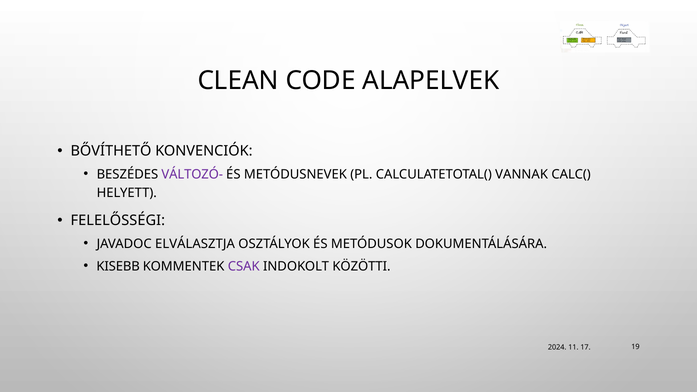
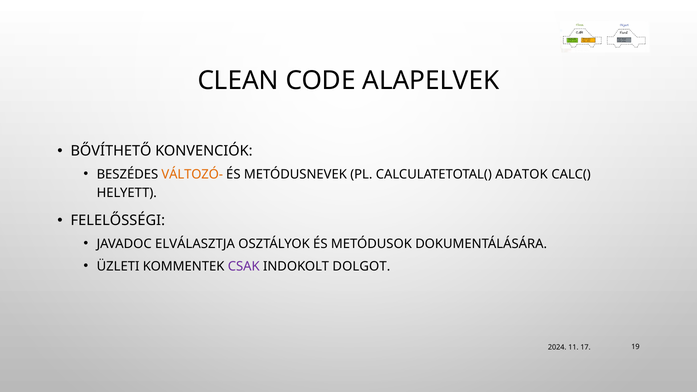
VÁLTOZÓ- colour: purple -> orange
VANNAK: VANNAK -> ADATOK
KISEBB: KISEBB -> ÜZLETI
KÖZÖTTI: KÖZÖTTI -> DOLGOT
